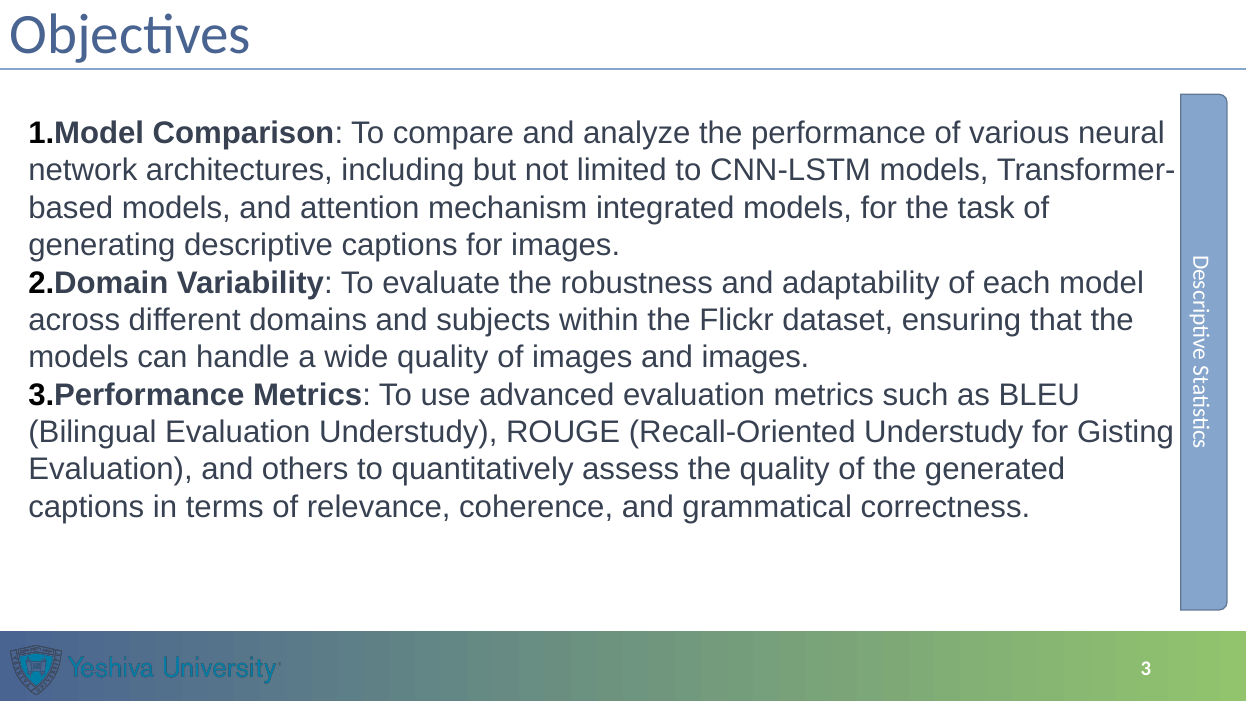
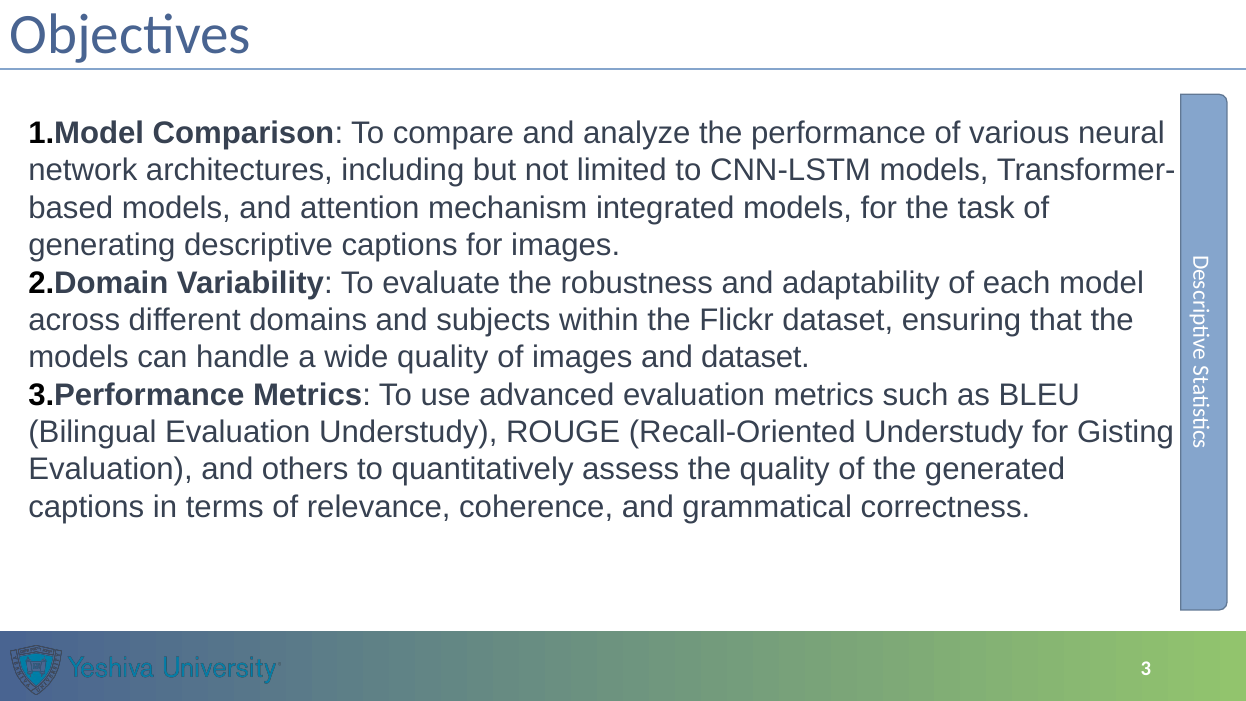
and images: images -> dataset
